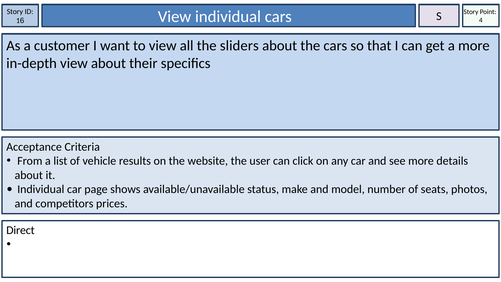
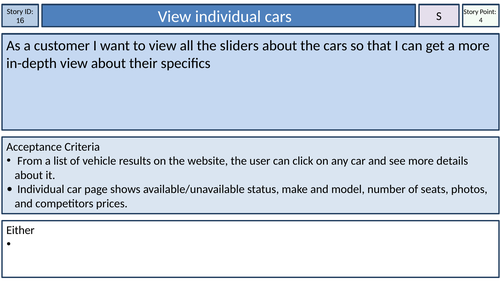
Direct: Direct -> Either
